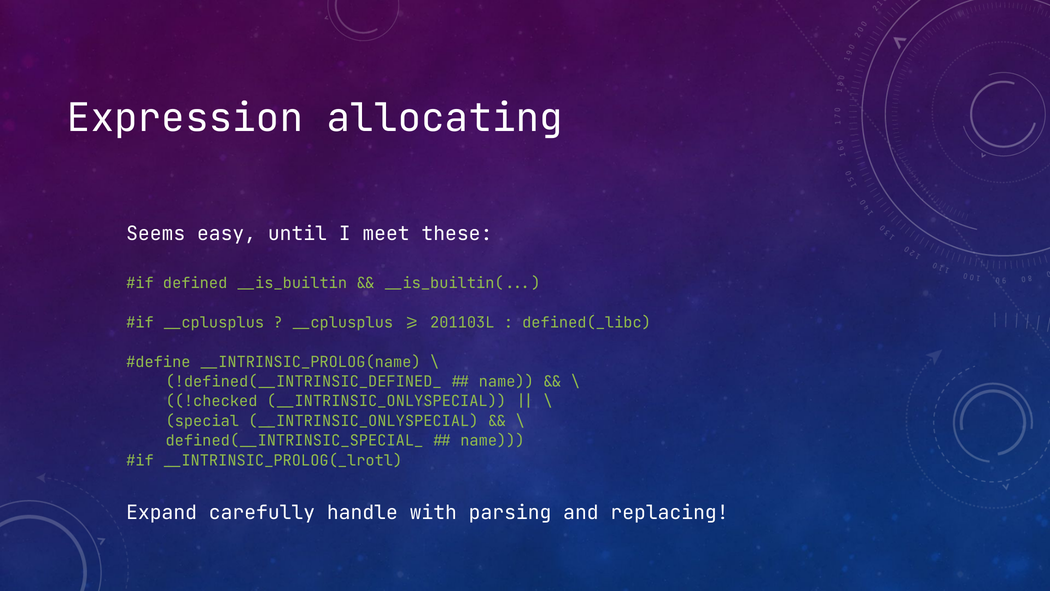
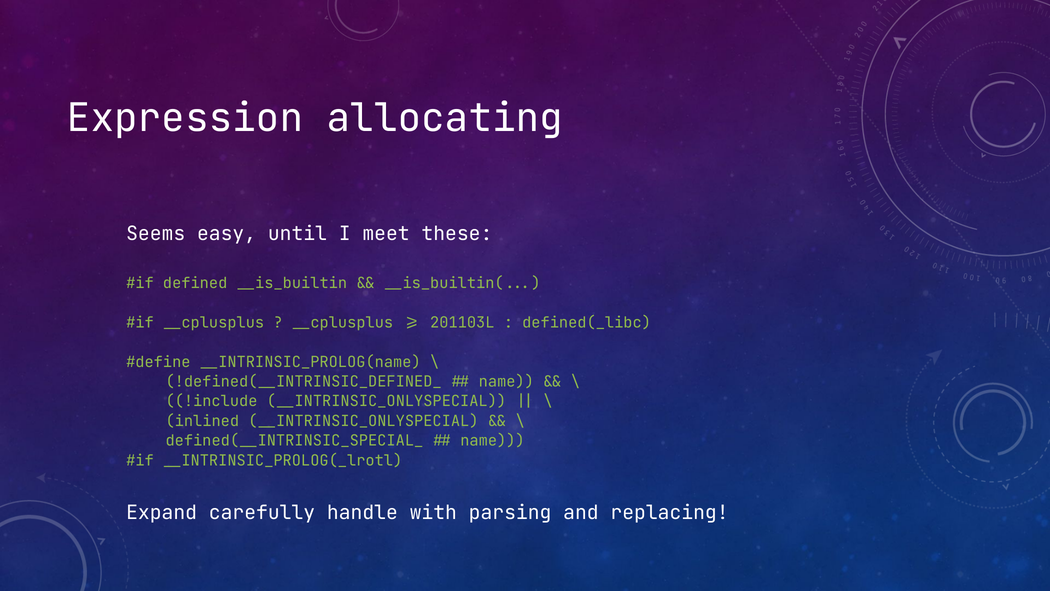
!checked: !checked -> !include
special: special -> inlined
